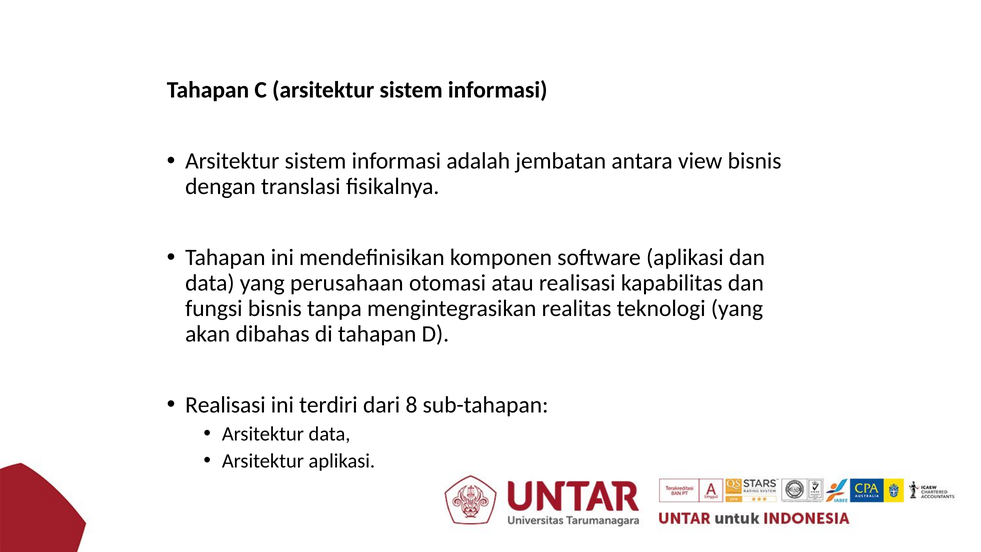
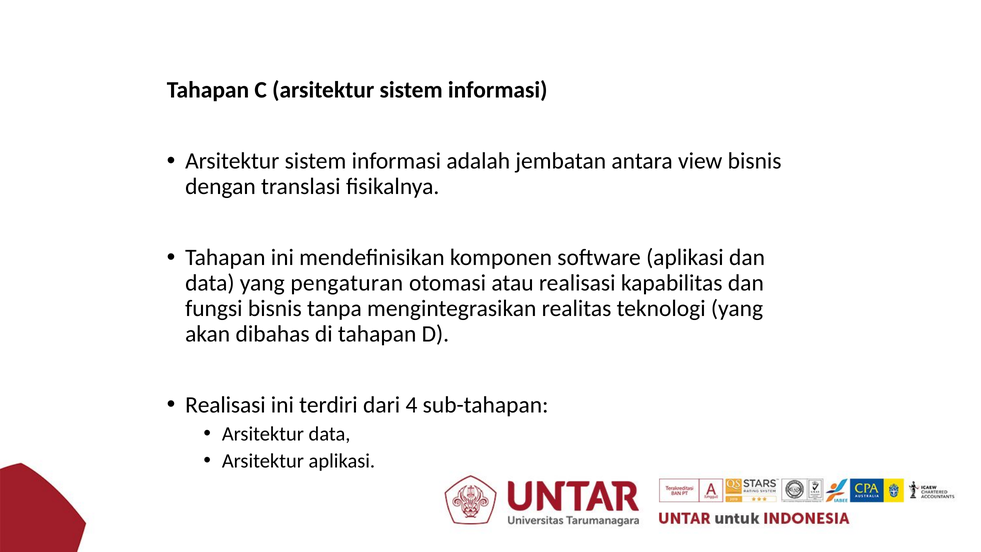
perusahaan: perusahaan -> pengaturan
8: 8 -> 4
